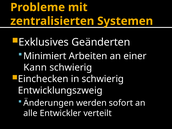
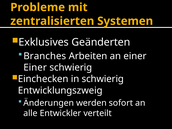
Minimiert: Minimiert -> Branches
Kann at (35, 67): Kann -> Einer
